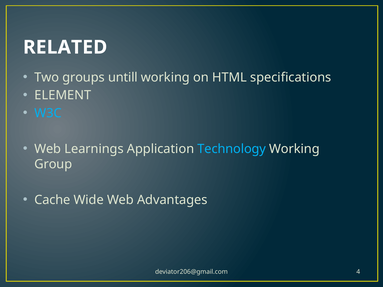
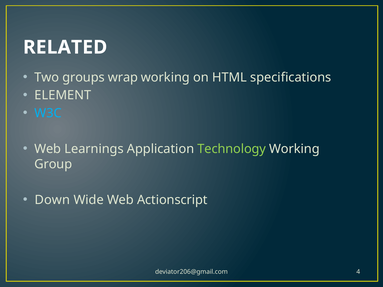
untill: untill -> wrap
Technology colour: light blue -> light green
Cache: Cache -> Down
Advantages: Advantages -> Actionscript
